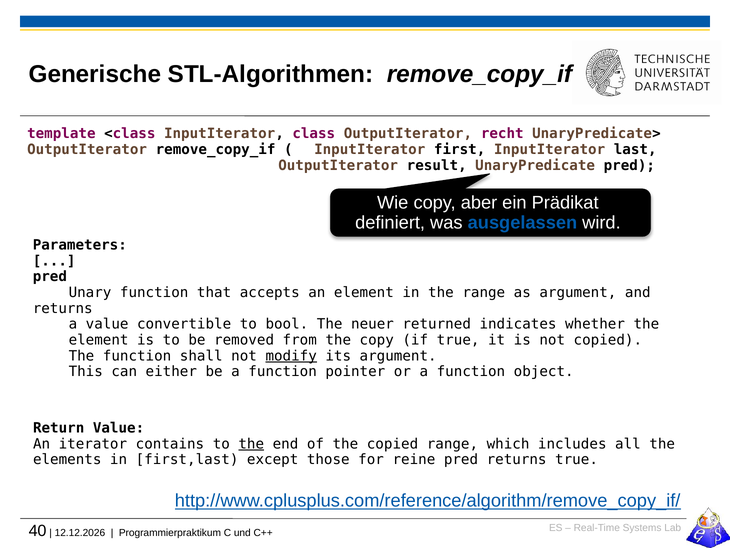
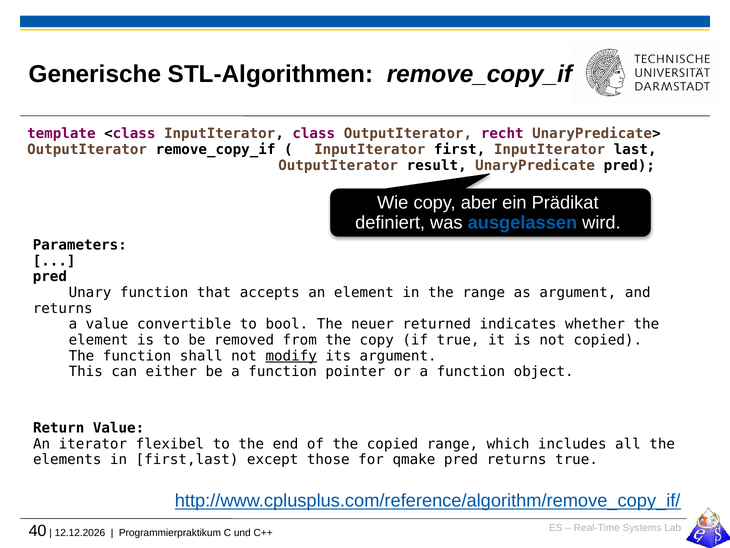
contains: contains -> flexibel
the at (251, 443) underline: present -> none
reine: reine -> qmake
